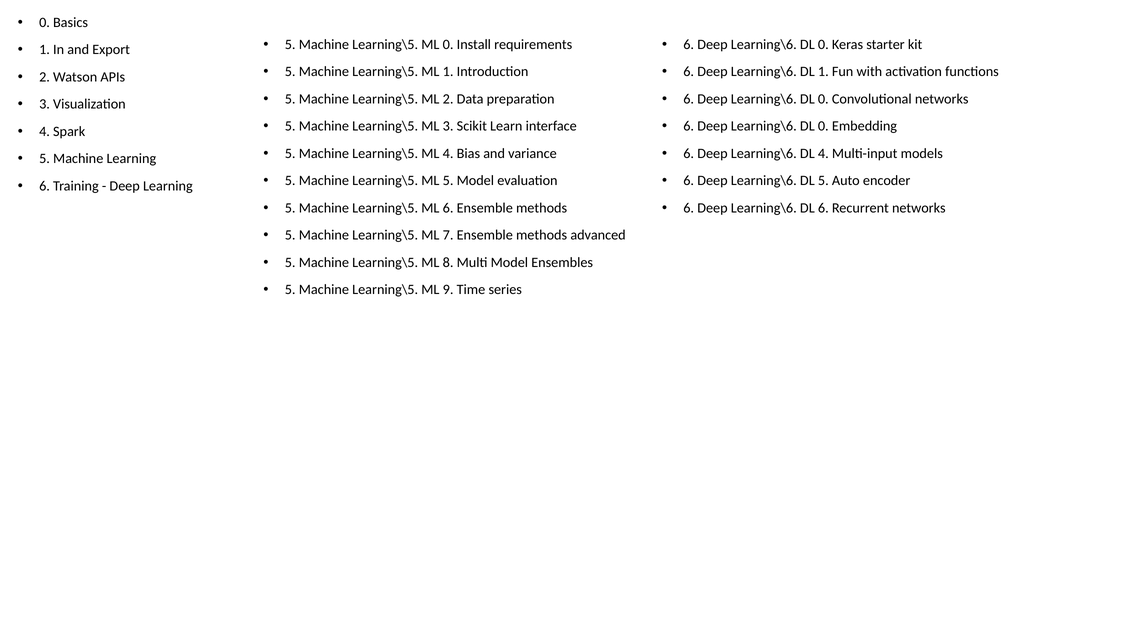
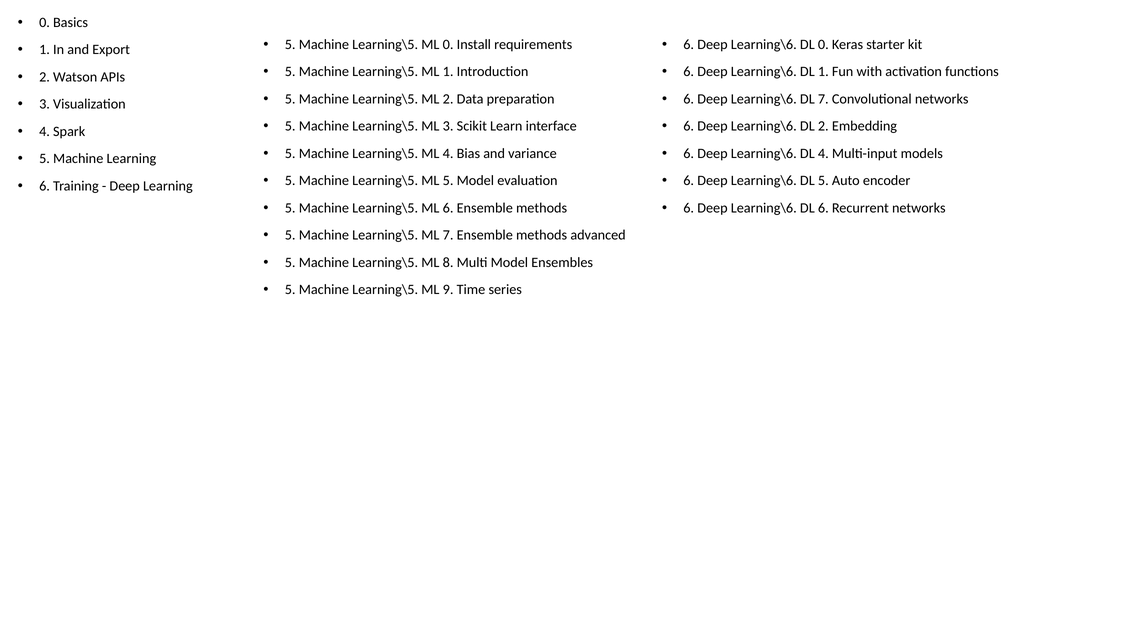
0 at (823, 99): 0 -> 7
0 at (823, 126): 0 -> 2
